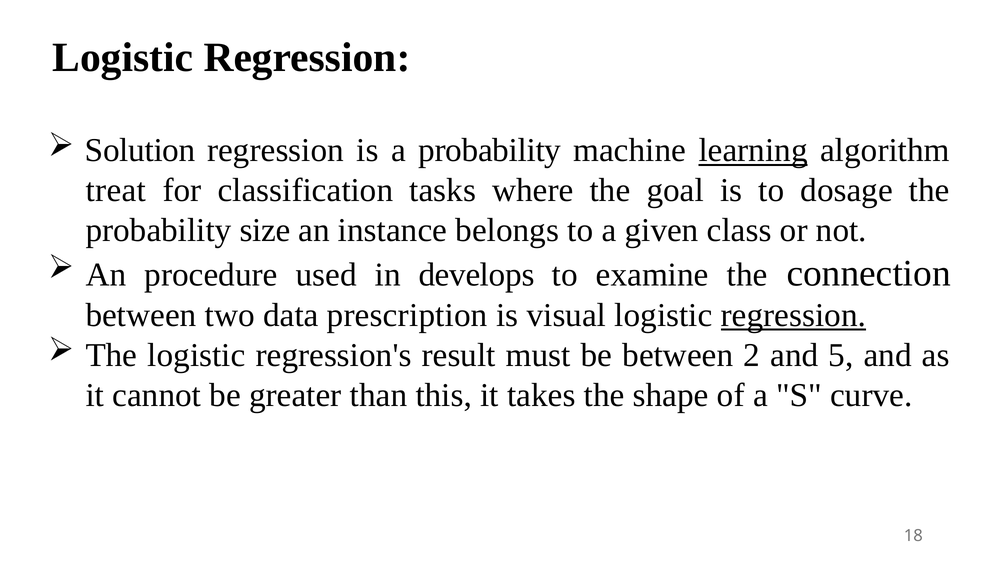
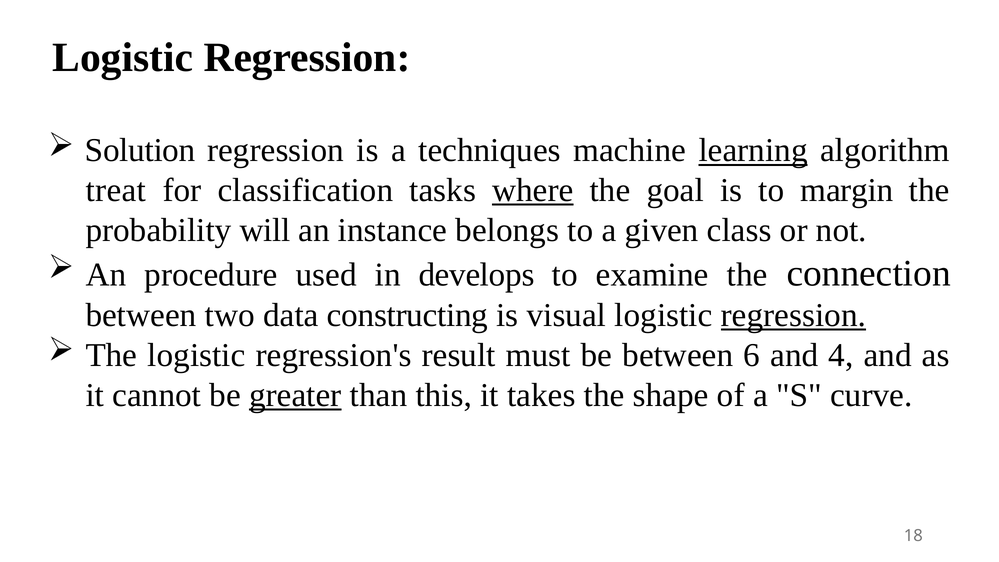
a probability: probability -> techniques
where underline: none -> present
dosage: dosage -> margin
size: size -> will
prescription: prescription -> constructing
2: 2 -> 6
5: 5 -> 4
greater underline: none -> present
